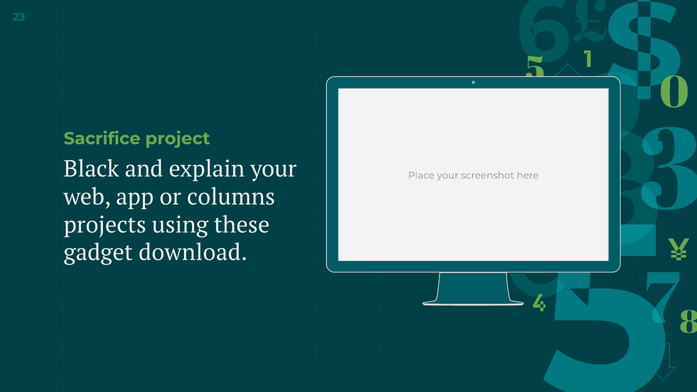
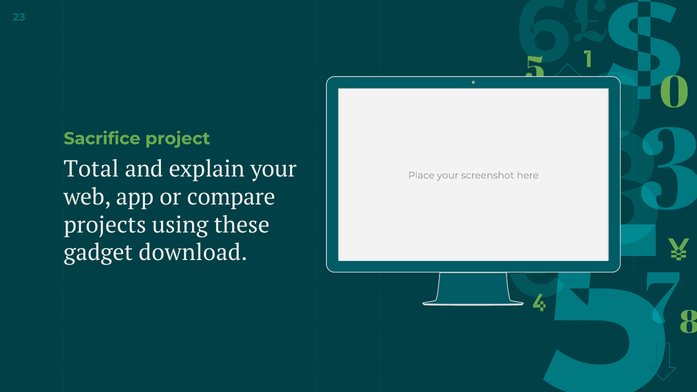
Black: Black -> Total
columns: columns -> compare
